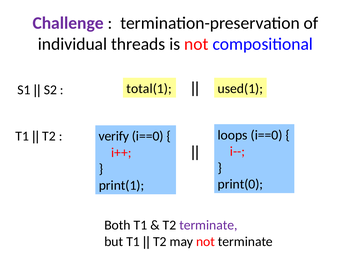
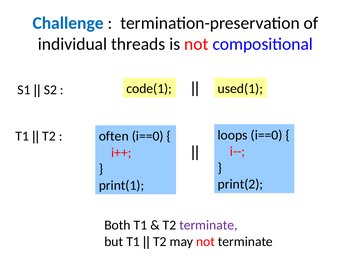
Challenge colour: purple -> blue
total(1: total(1 -> code(1
verify: verify -> often
print(0: print(0 -> print(2
